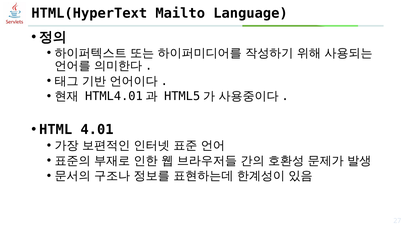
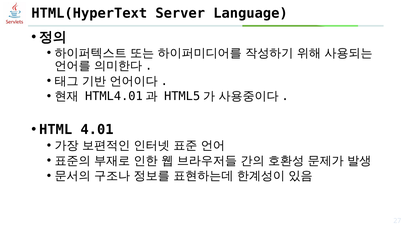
Mailto: Mailto -> Server
